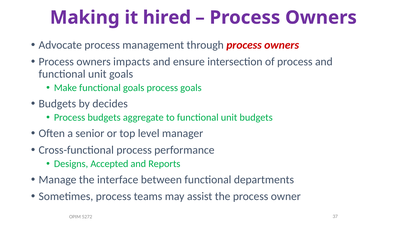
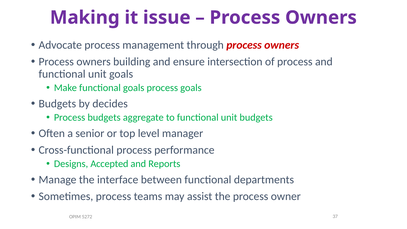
hired: hired -> issue
impacts: impacts -> building
